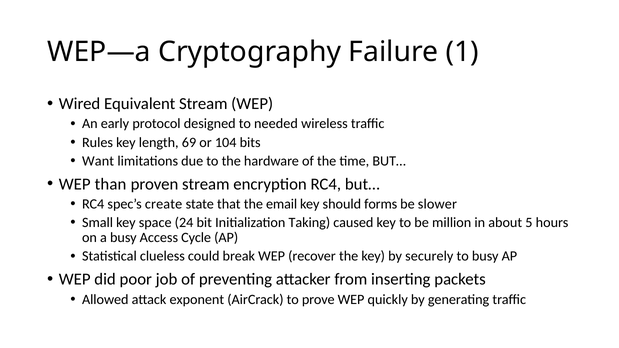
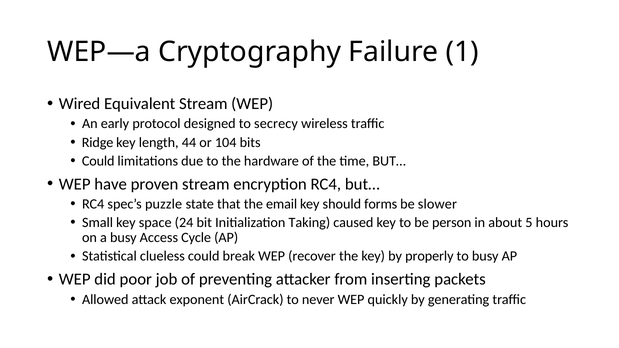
needed: needed -> secrecy
Rules: Rules -> Ridge
69: 69 -> 44
Want at (98, 161): Want -> Could
than: than -> have
create: create -> puzzle
million: million -> person
securely: securely -> properly
prove: prove -> never
